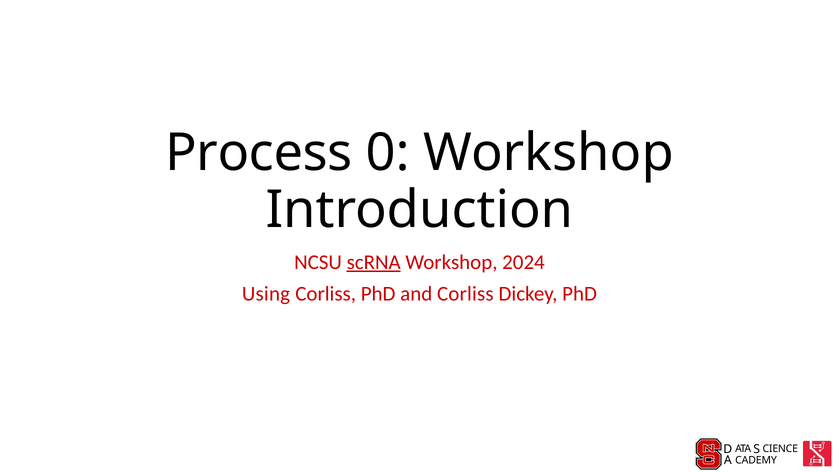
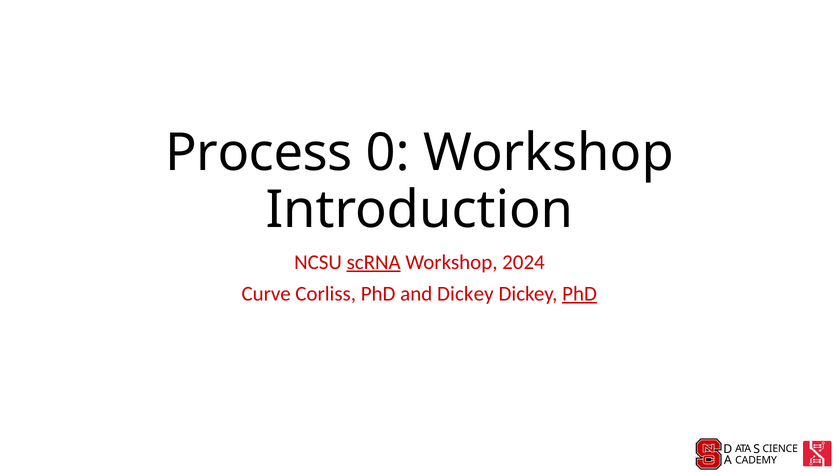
Using: Using -> Curve
and Corliss: Corliss -> Dickey
PhD at (580, 294) underline: none -> present
